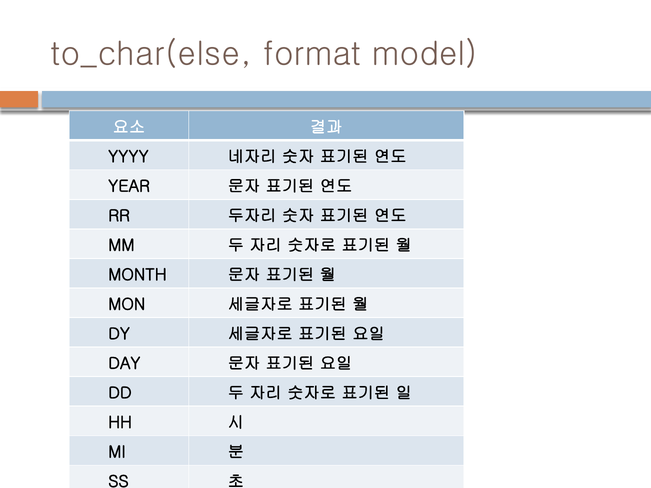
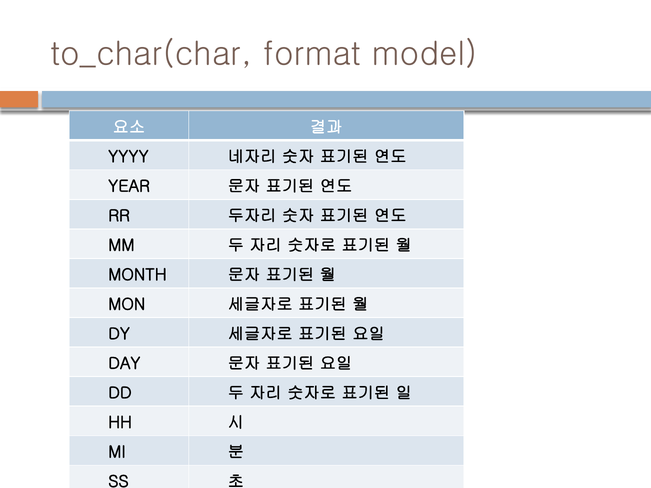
to_char(else: to_char(else -> to_char(char
